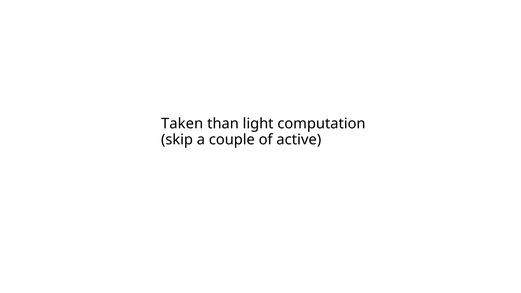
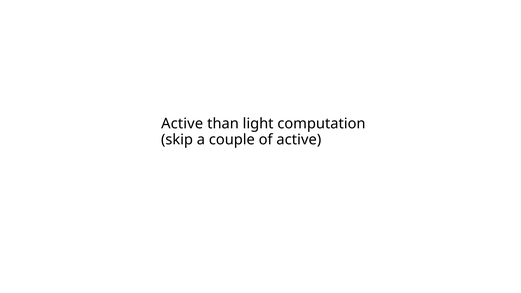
Taken at (182, 124): Taken -> Active
